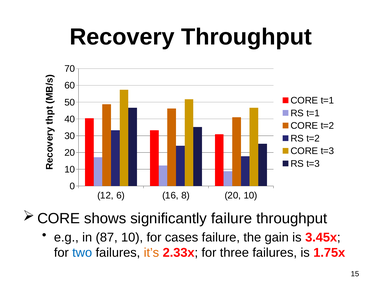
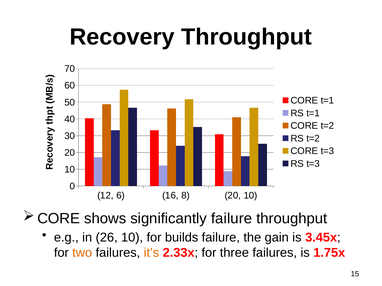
87: 87 -> 26
cases: cases -> builds
two colour: blue -> orange
